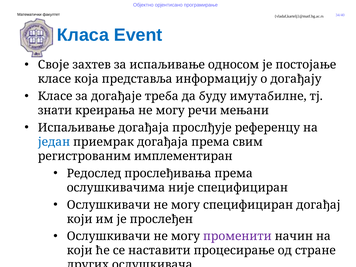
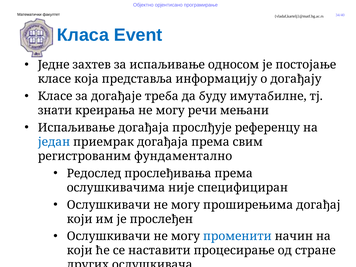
Своје: Своје -> Једне
имплементиран: имплементиран -> фундаментално
могу специфициран: специфициран -> проширењима
променити colour: purple -> blue
